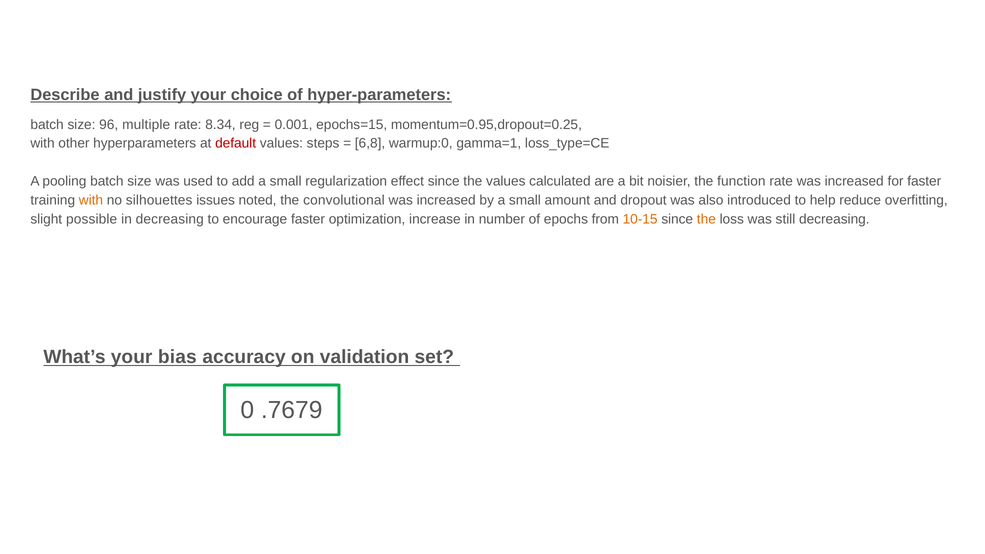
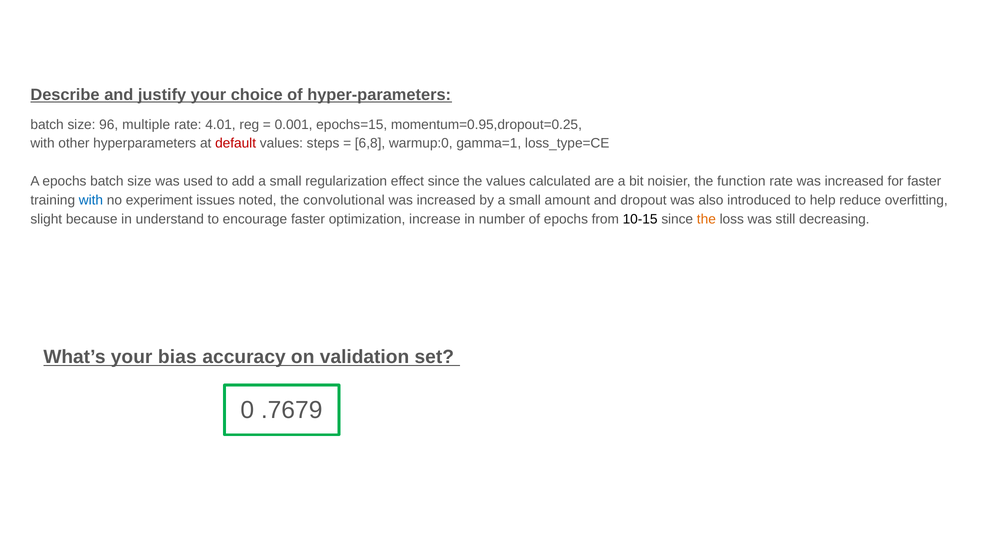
8.34: 8.34 -> 4.01
A pooling: pooling -> epochs
with at (91, 200) colour: orange -> blue
silhouettes: silhouettes -> experiment
possible: possible -> because
in decreasing: decreasing -> understand
10-15 colour: orange -> black
